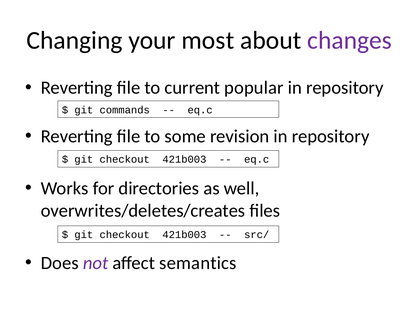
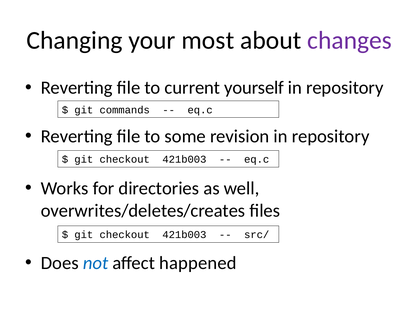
popular: popular -> yourself
not colour: purple -> blue
semantics: semantics -> happened
